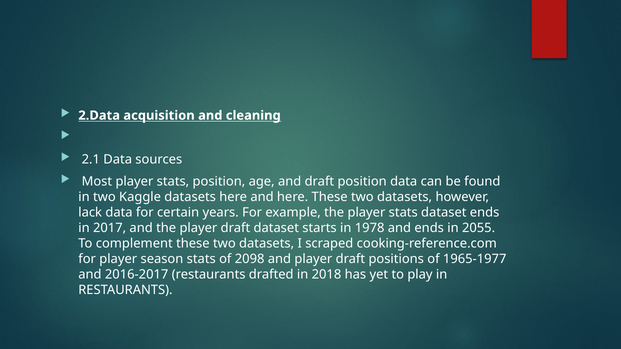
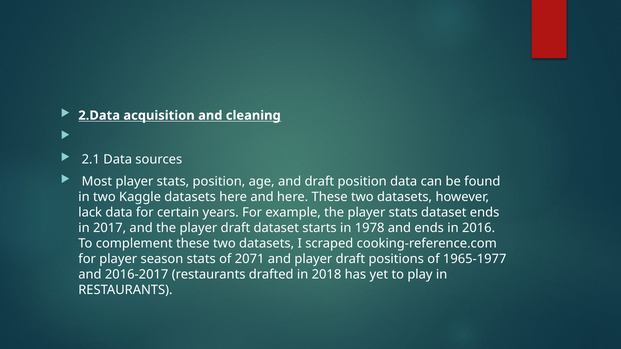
2055: 2055 -> 2016
2098: 2098 -> 2071
